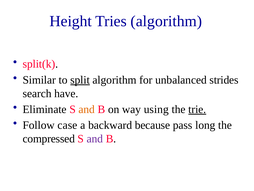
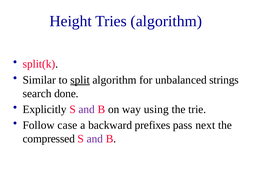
strides: strides -> strings
have: have -> done
Eliminate: Eliminate -> Explicitly
and at (87, 109) colour: orange -> purple
trie underline: present -> none
because: because -> prefixes
long: long -> next
